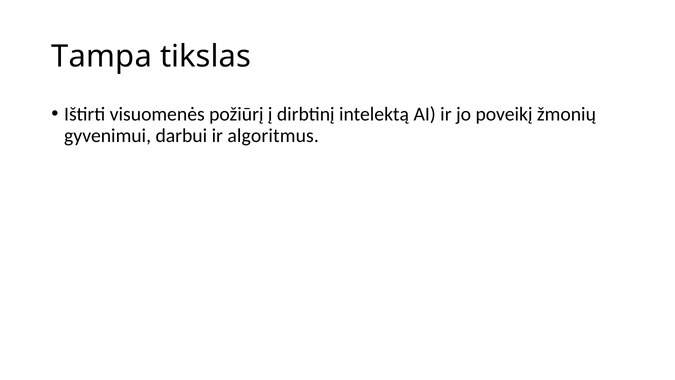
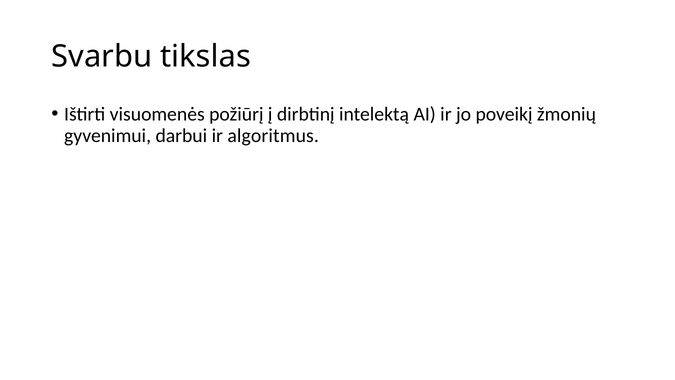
Tampa: Tampa -> Svarbu
